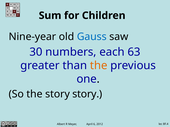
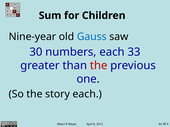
63: 63 -> 33
the at (99, 66) colour: orange -> red
story story: story -> each
